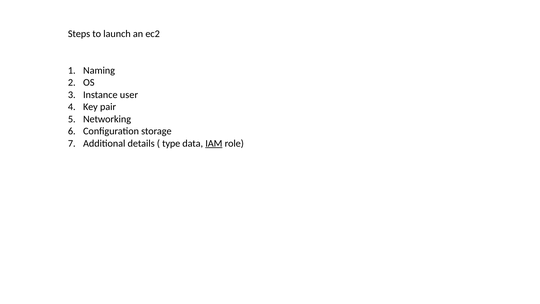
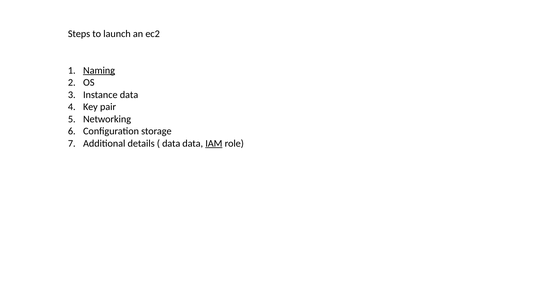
Naming underline: none -> present
Instance user: user -> data
type at (171, 143): type -> data
